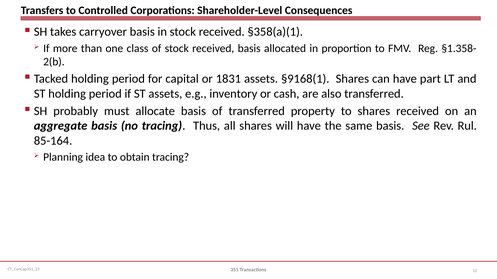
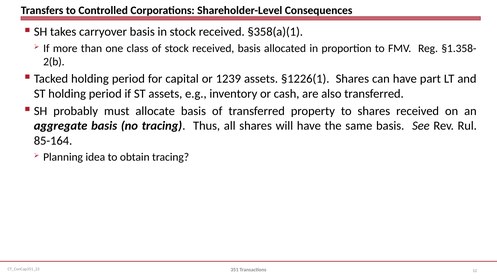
1831: 1831 -> 1239
§9168(1: §9168(1 -> §1226(1
